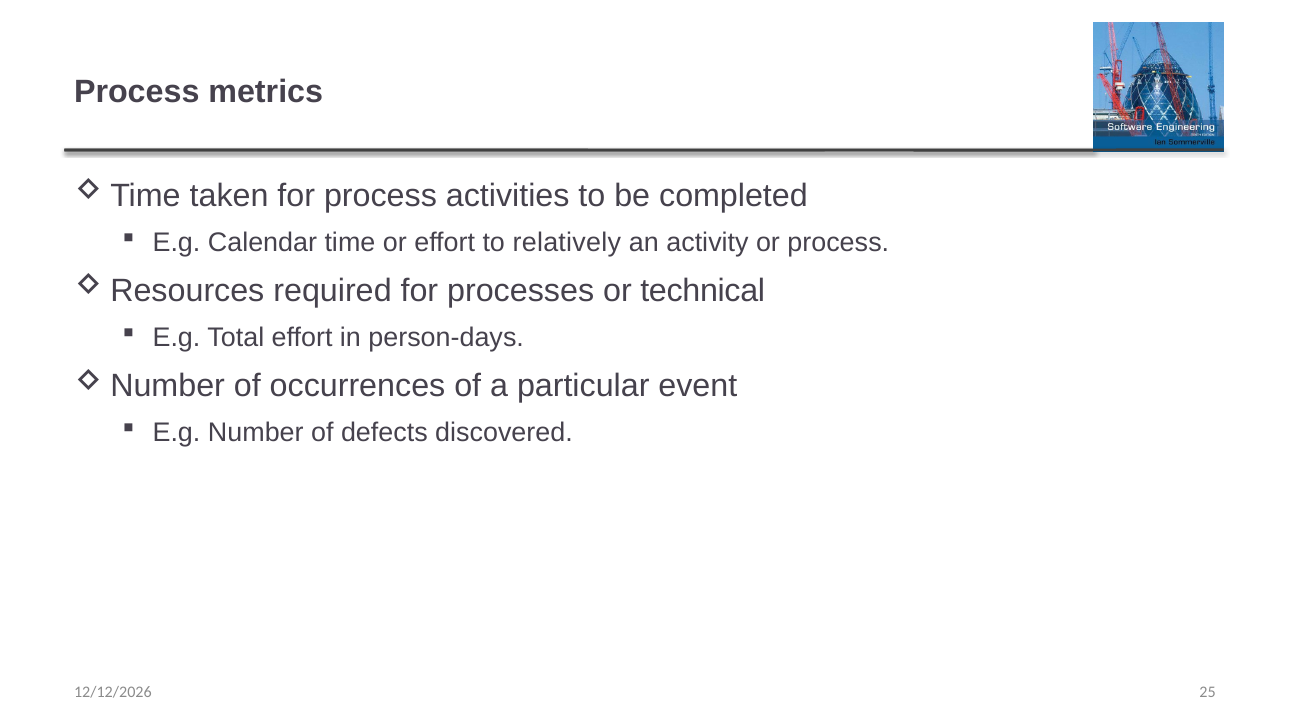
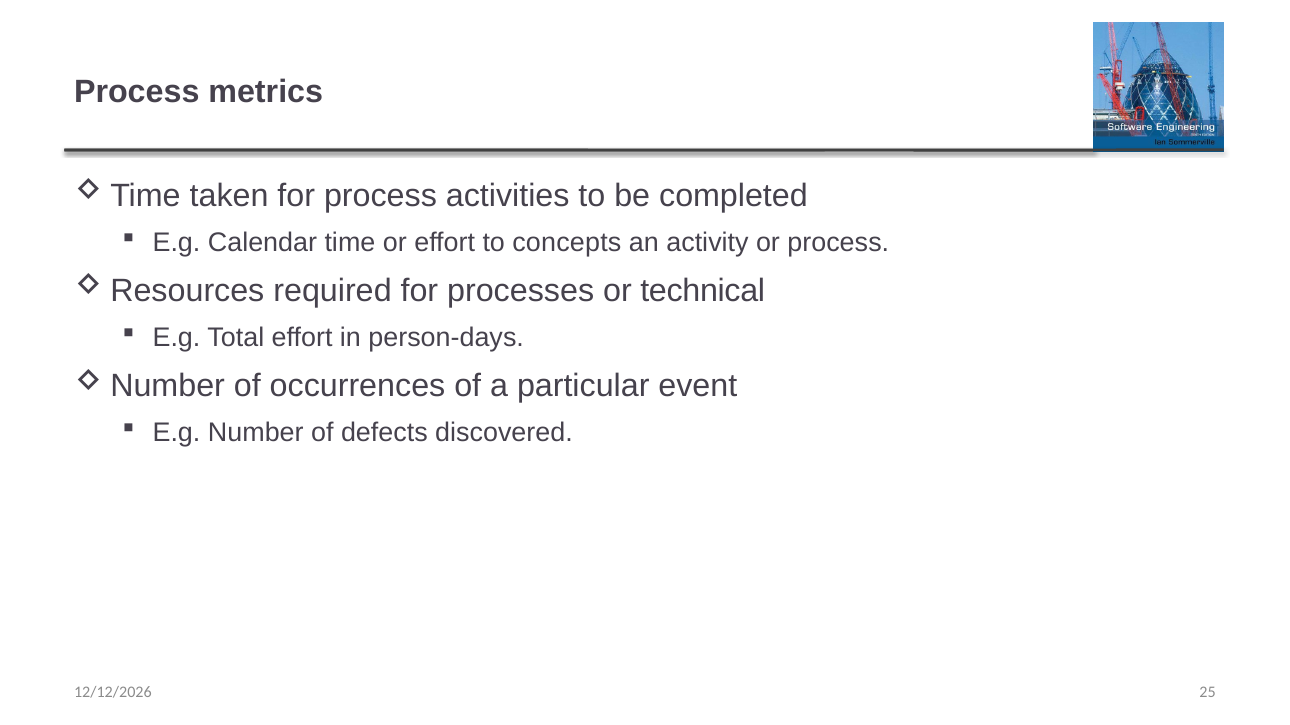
relatively: relatively -> concepts
